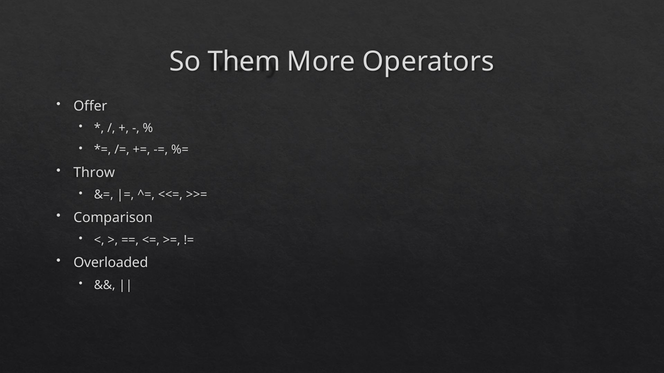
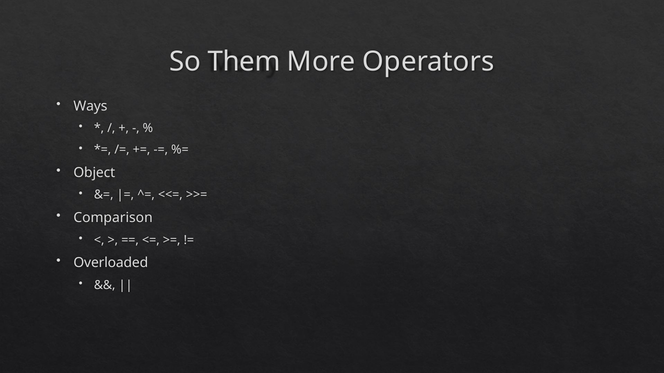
Offer: Offer -> Ways
Throw: Throw -> Object
